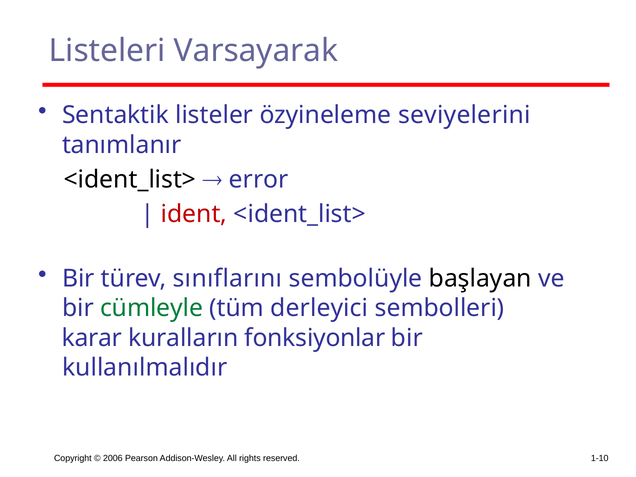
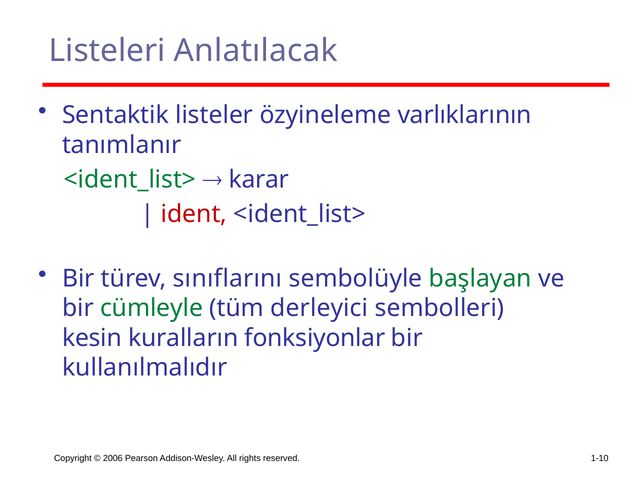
Varsayarak: Varsayarak -> Anlatılacak
seviyelerini: seviyelerini -> varlıklarının
<ident_list> at (130, 180) colour: black -> green
error: error -> karar
başlayan colour: black -> green
karar: karar -> kesin
